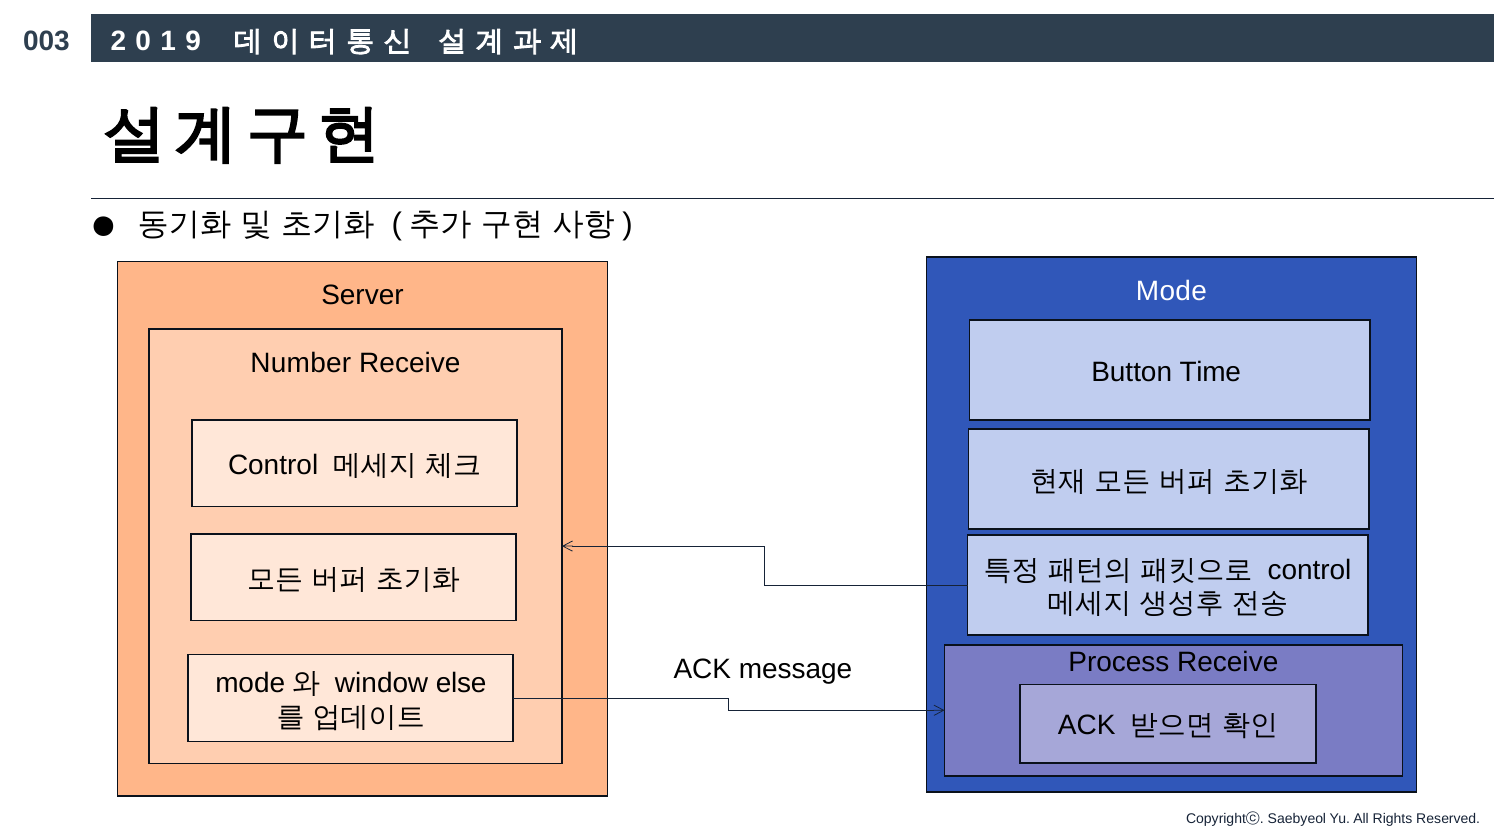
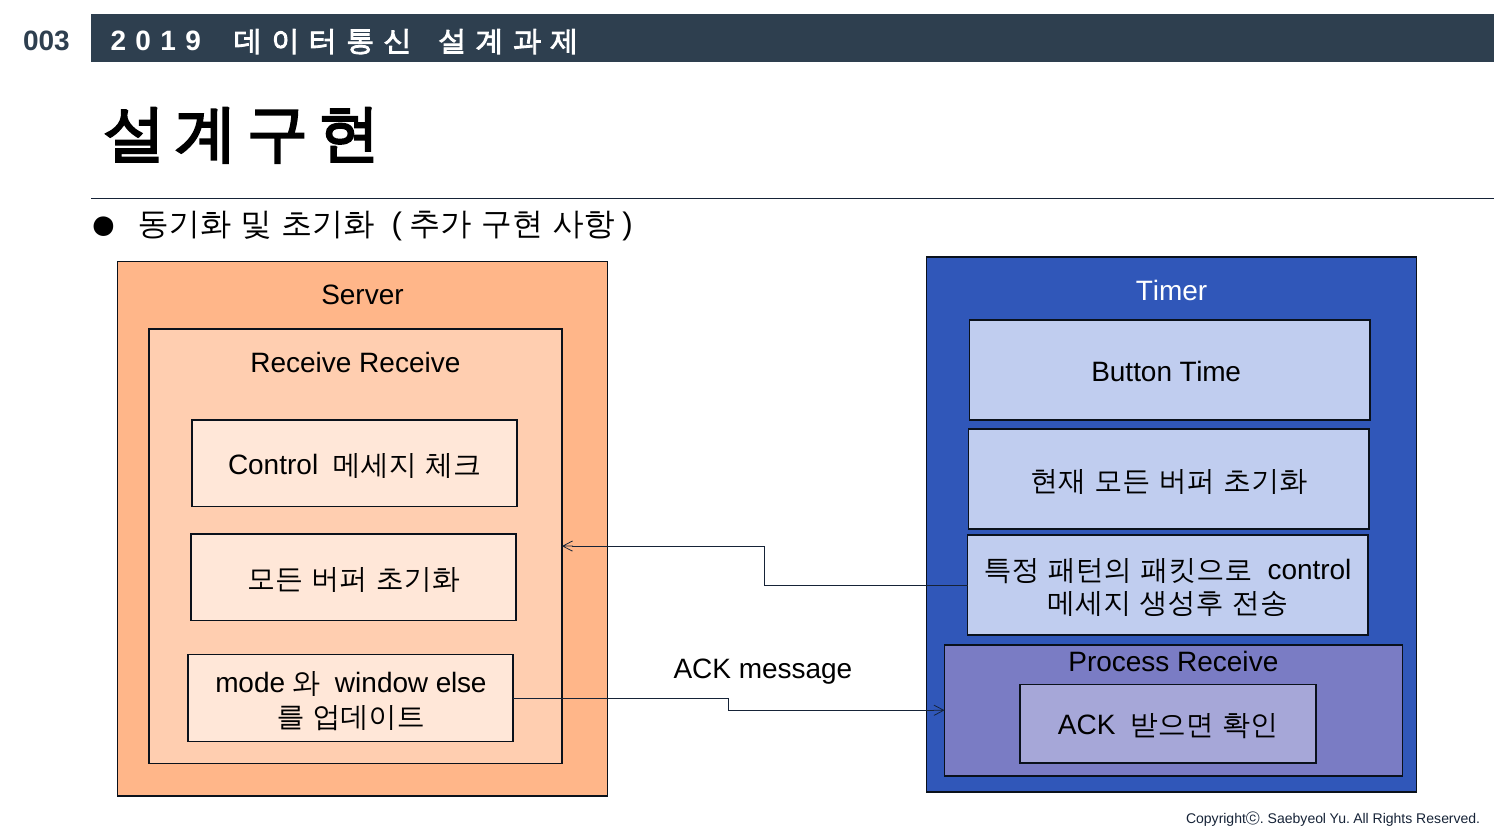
Mode: Mode -> Timer
Number at (301, 363): Number -> Receive
